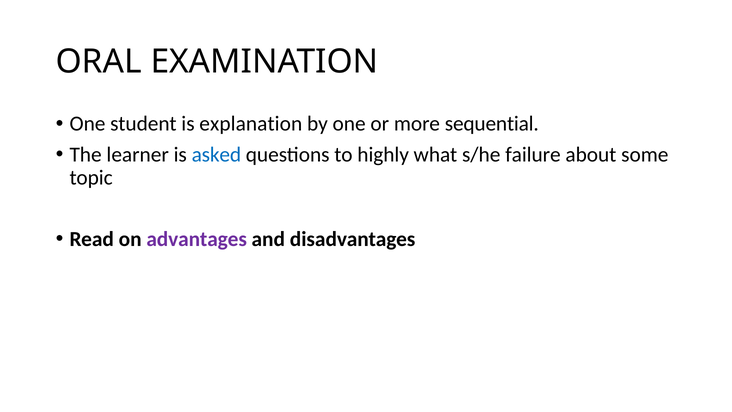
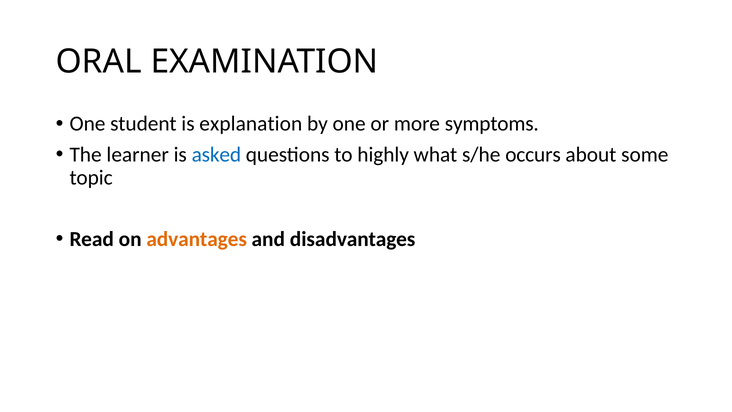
sequential: sequential -> symptoms
failure: failure -> occurs
advantages colour: purple -> orange
